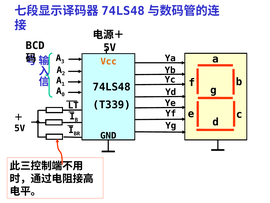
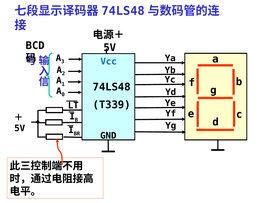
Vcc colour: orange -> blue
